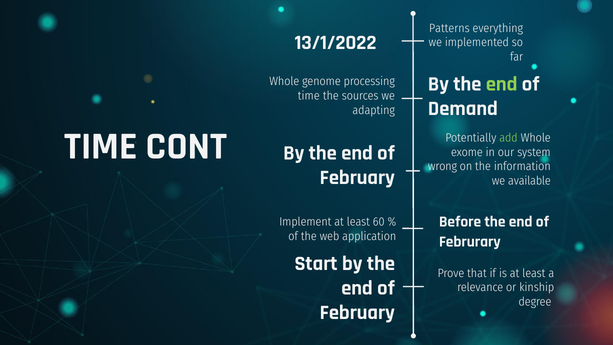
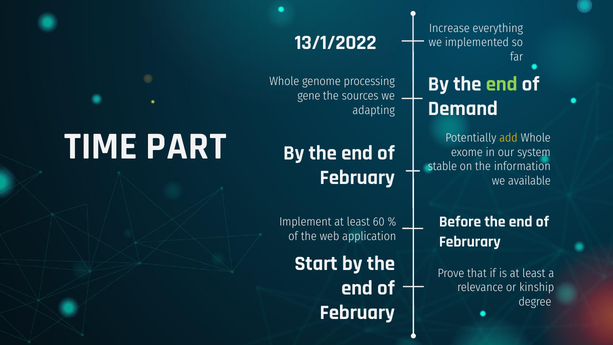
Patterns: Patterns -> Increase
time at (309, 96): time -> gene
add colour: light green -> yellow
CONT: CONT -> PART
wrong: wrong -> stable
